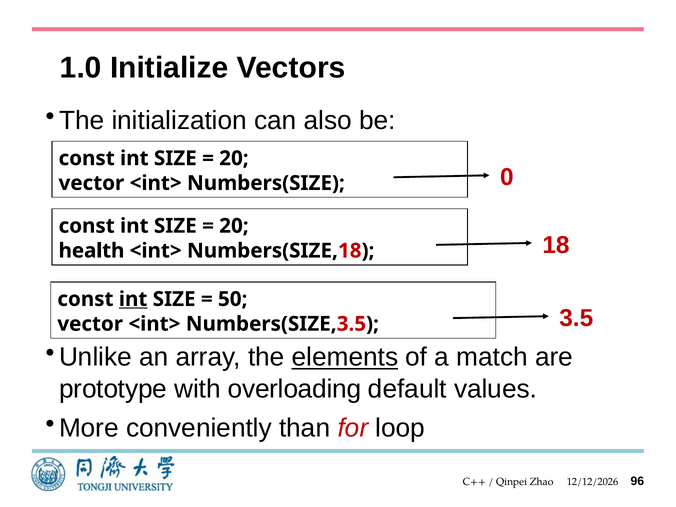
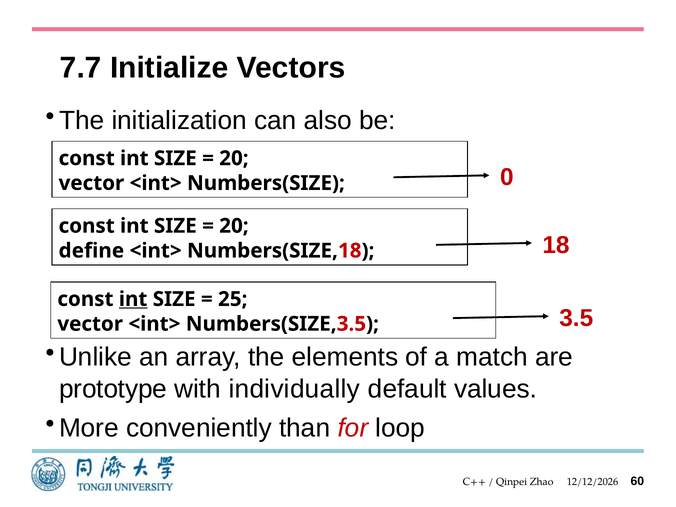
1.0: 1.0 -> 7.7
health: health -> define
50: 50 -> 25
elements underline: present -> none
overloading: overloading -> individually
96: 96 -> 60
